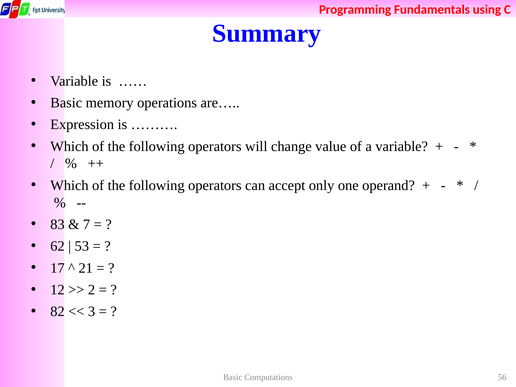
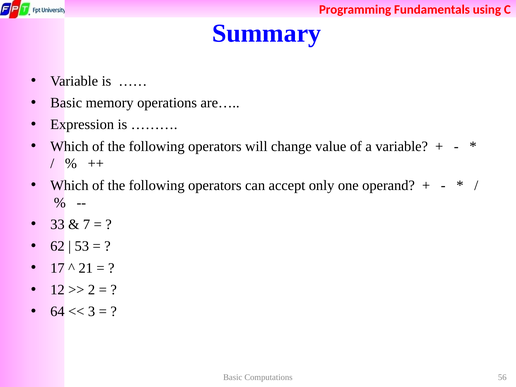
83: 83 -> 33
82: 82 -> 64
